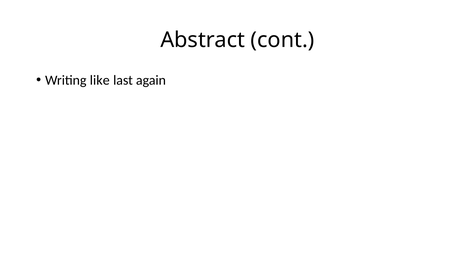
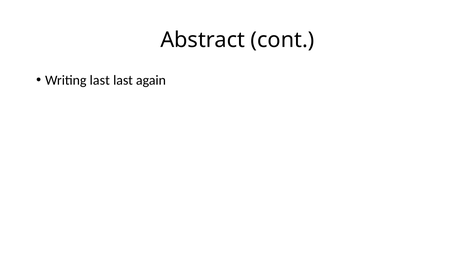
Writing like: like -> last
